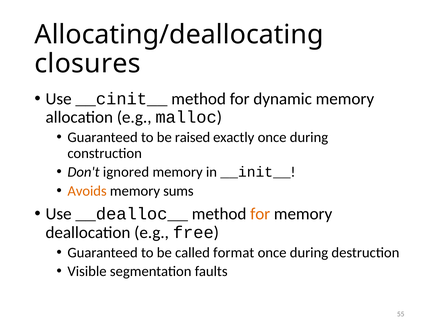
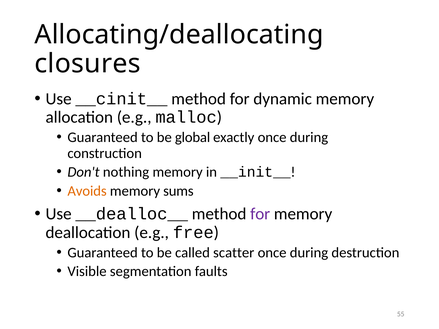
raised: raised -> global
ignored: ignored -> nothing
for at (260, 214) colour: orange -> purple
format: format -> scatter
